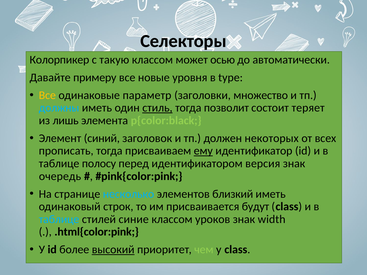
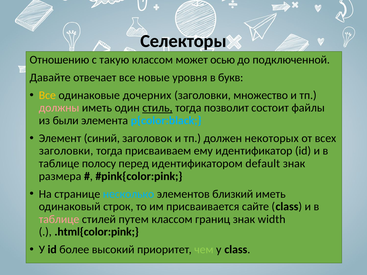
Колорпикер: Колорпикер -> Отношению
автоматически: автоматически -> подключенной
примеру: примеру -> отвечает
type: type -> букв
параметр: параметр -> дочерних
должны colour: light blue -> pink
теряет: теряет -> файлы
лишь: лишь -> были
p{color:black colour: light green -> light blue
прописать at (66, 151): прописать -> заголовки
ему underline: present -> none
версия: версия -> default
очередь: очередь -> размера
будут: будут -> сайте
таблице at (59, 219) colour: light blue -> pink
синие: синие -> путем
уроков: уроков -> границ
высокий underline: present -> none
